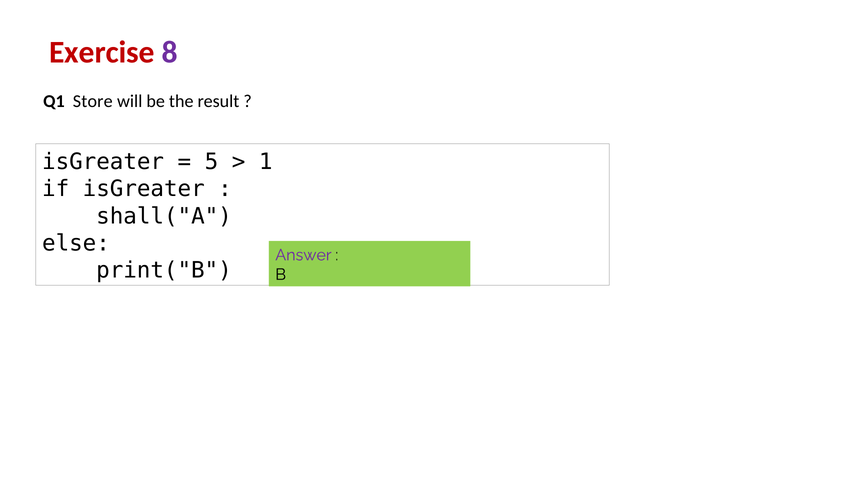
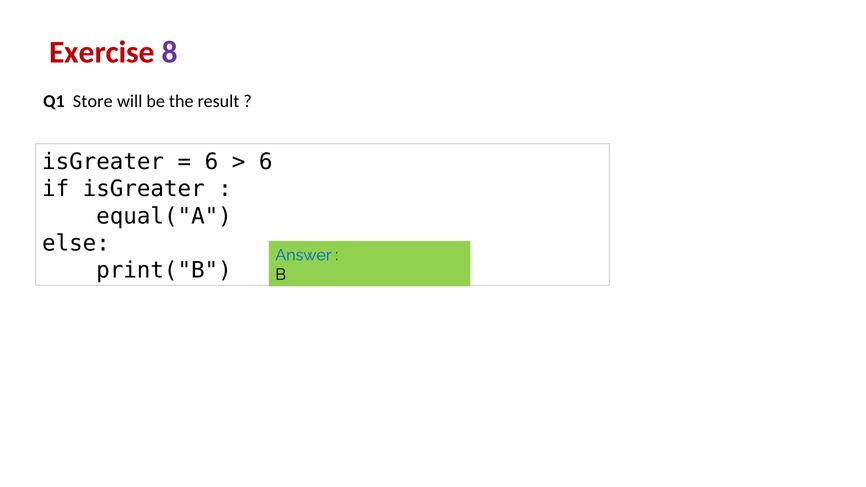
5 at (211, 162): 5 -> 6
1 at (266, 162): 1 -> 6
shall("A: shall("A -> equal("A
Answer colour: purple -> blue
